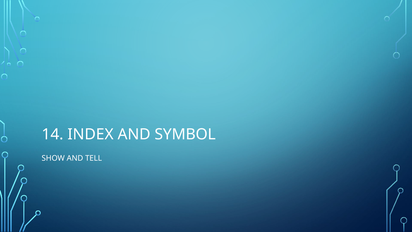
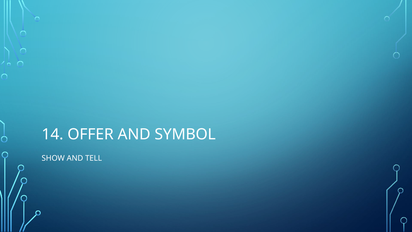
INDEX: INDEX -> OFFER
